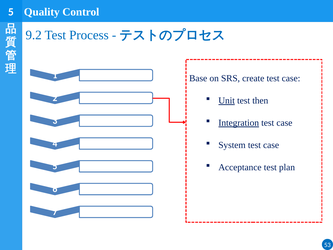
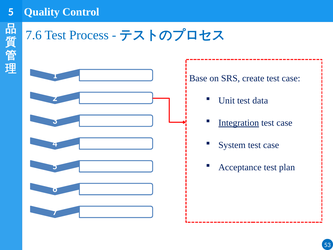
9.2: 9.2 -> 7.6
Unit underline: present -> none
then: then -> data
